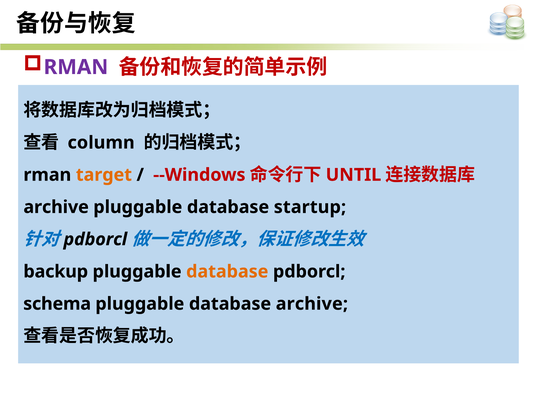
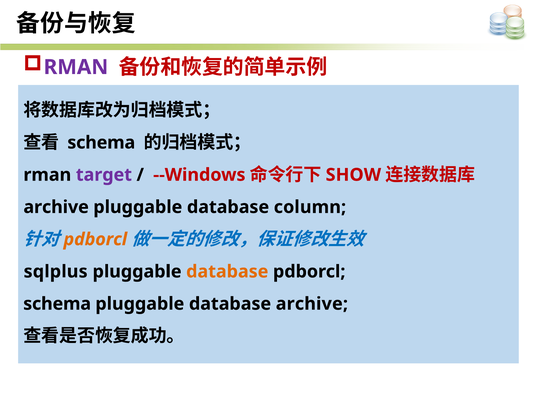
column at (101, 143): column -> schema
target colour: orange -> purple
UNTIL: UNTIL -> SHOW
startup: startup -> column
pdborcl at (95, 239) colour: black -> orange
backup: backup -> sqlplus
